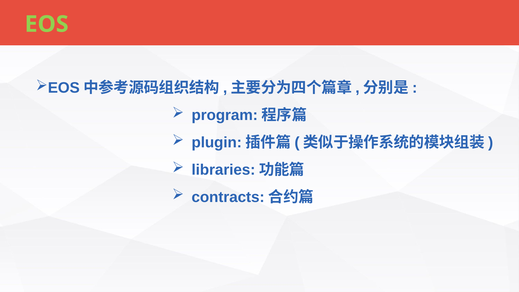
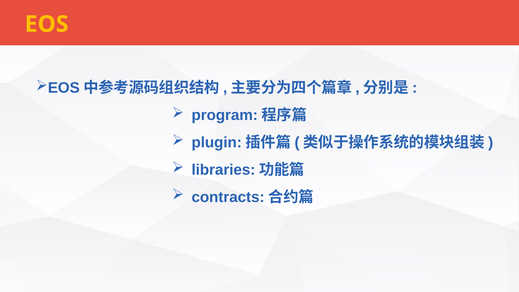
EOS colour: light green -> yellow
